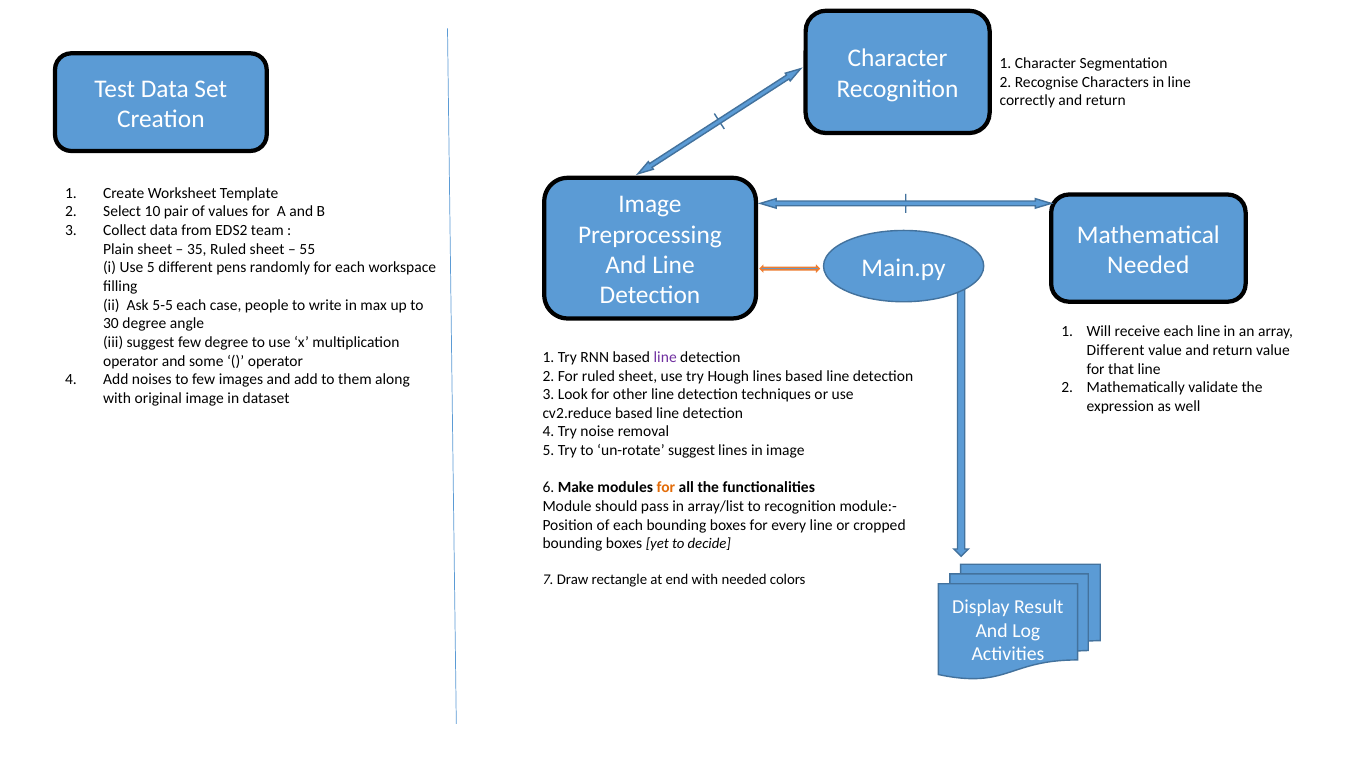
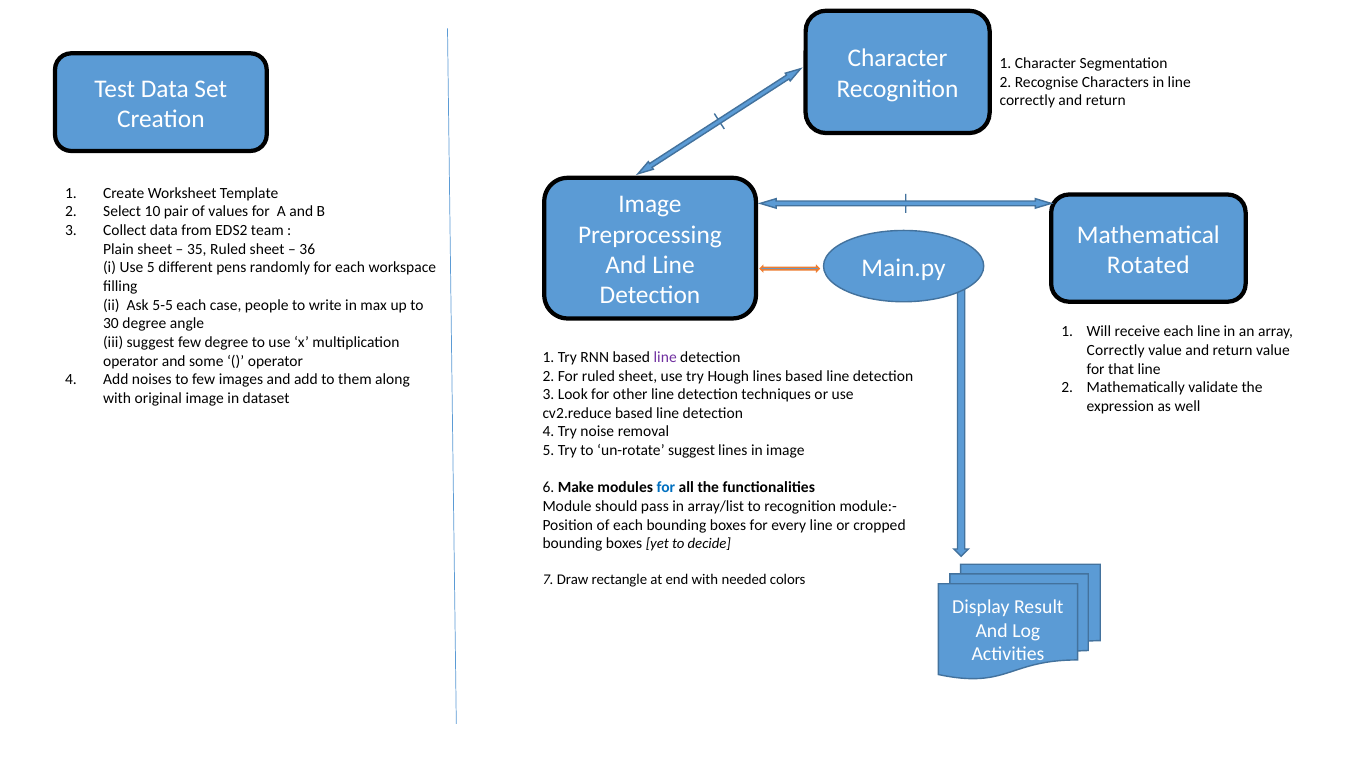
55: 55 -> 36
Needed at (1148, 265): Needed -> Rotated
Different at (1116, 350): Different -> Correctly
for at (666, 488) colour: orange -> blue
